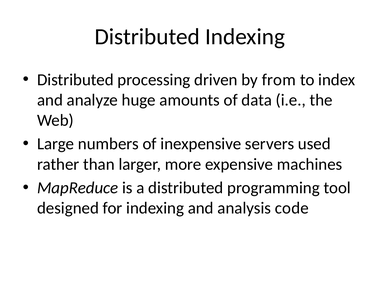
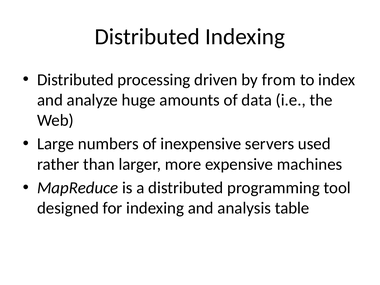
code: code -> table
